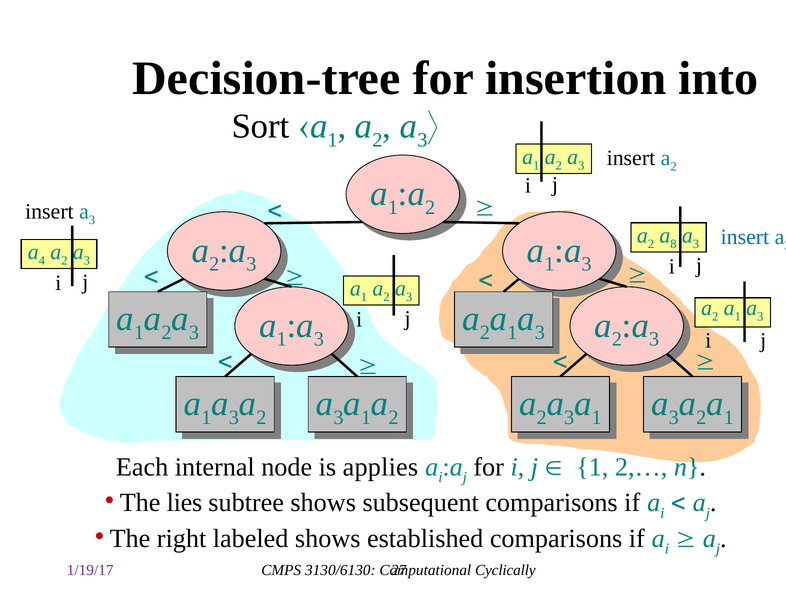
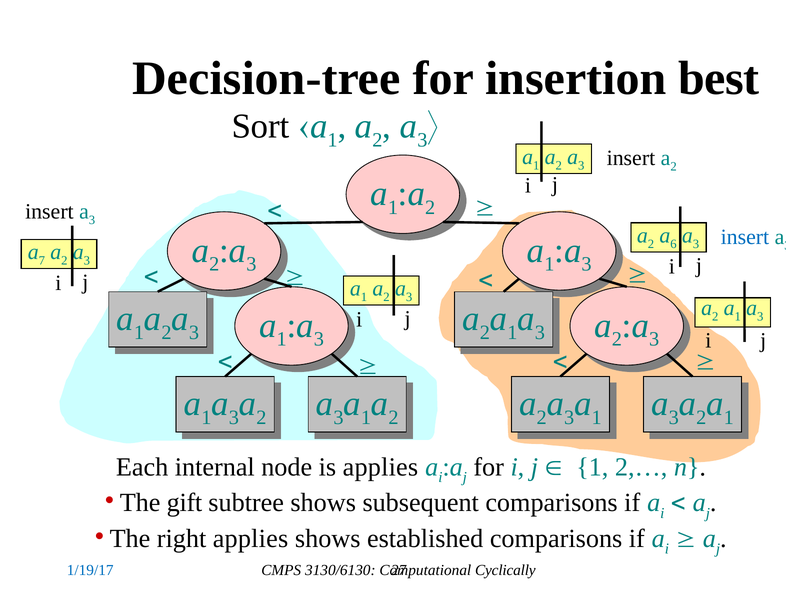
into: into -> best
8: 8 -> 6
4: 4 -> 7
lies: lies -> gift
right labeled: labeled -> applies
1/19/17 colour: purple -> blue
